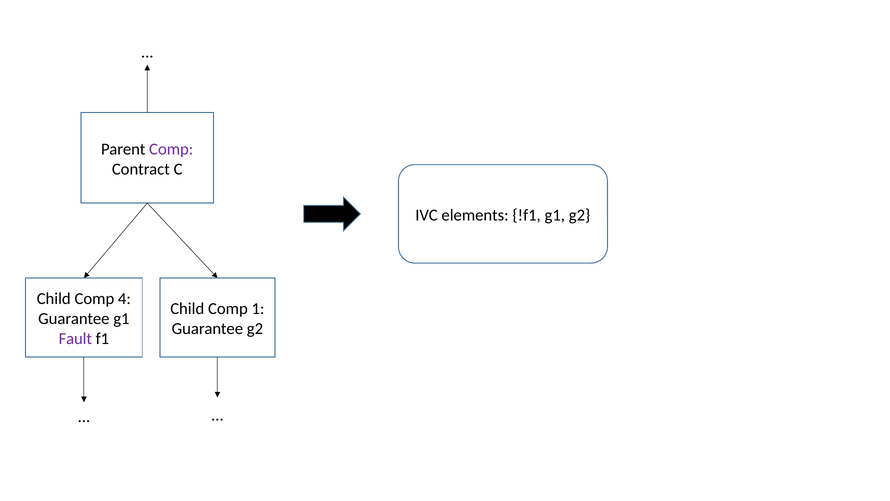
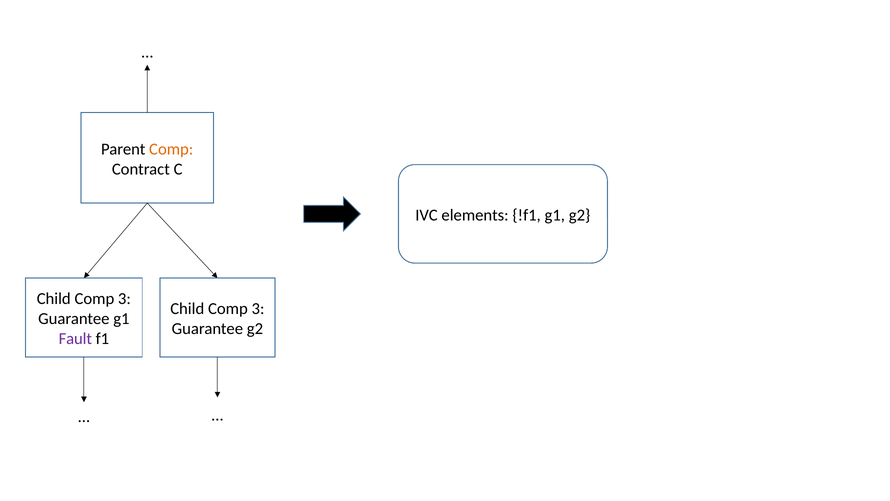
Comp at (171, 149) colour: purple -> orange
4 at (124, 298): 4 -> 3
1 at (258, 308): 1 -> 3
